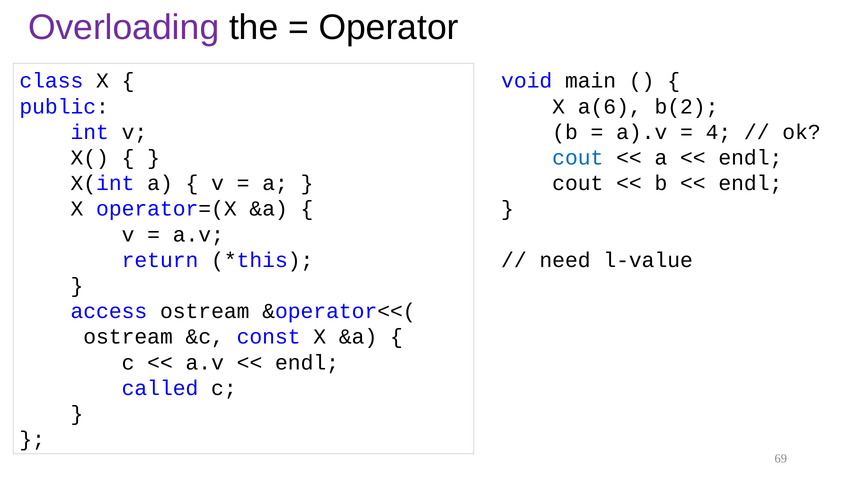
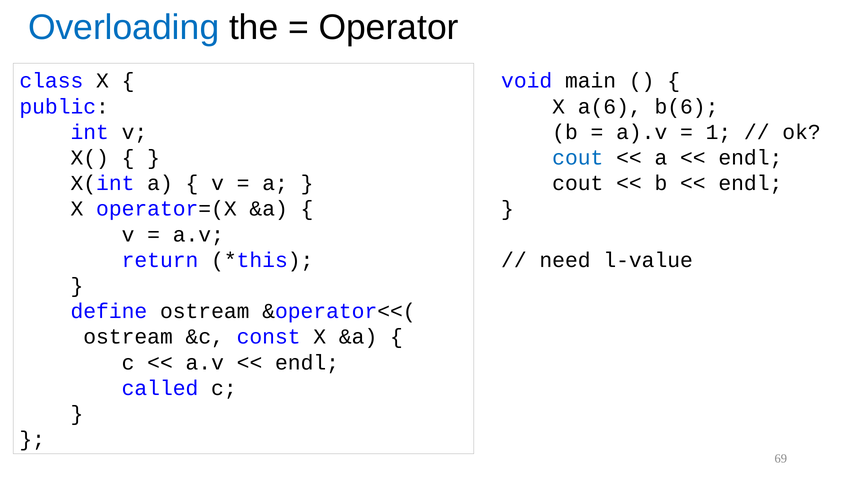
Overloading colour: purple -> blue
b(2: b(2 -> b(6
4: 4 -> 1
access: access -> define
